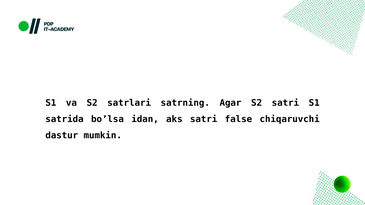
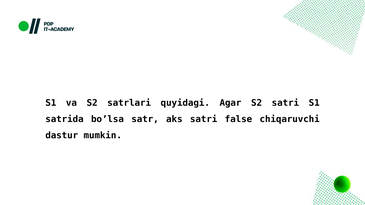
satrning: satrning -> quyidagi
idan: idan -> satr
